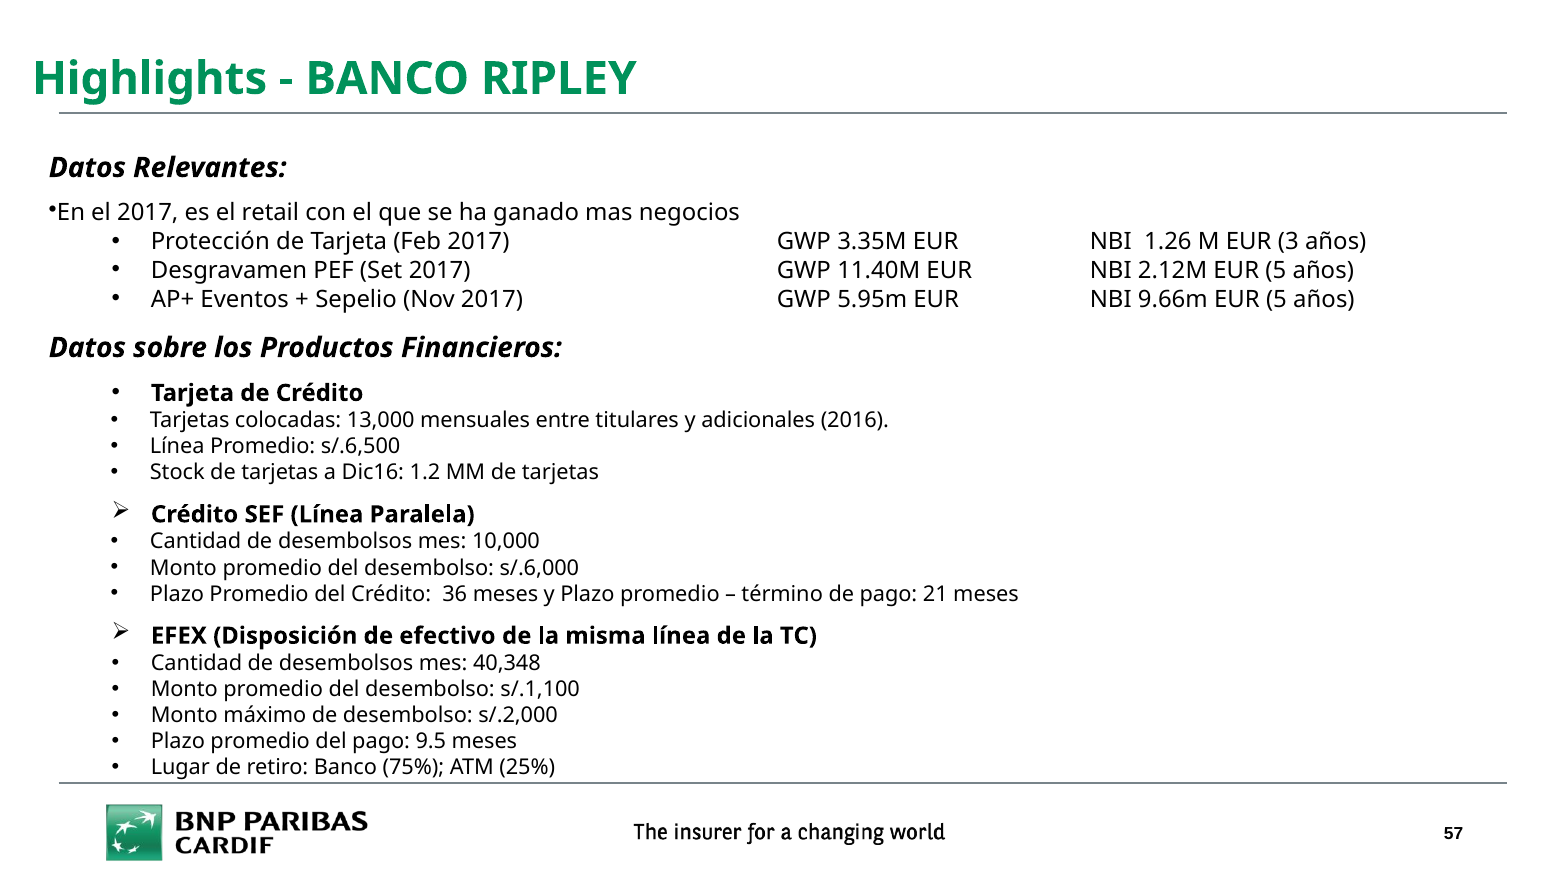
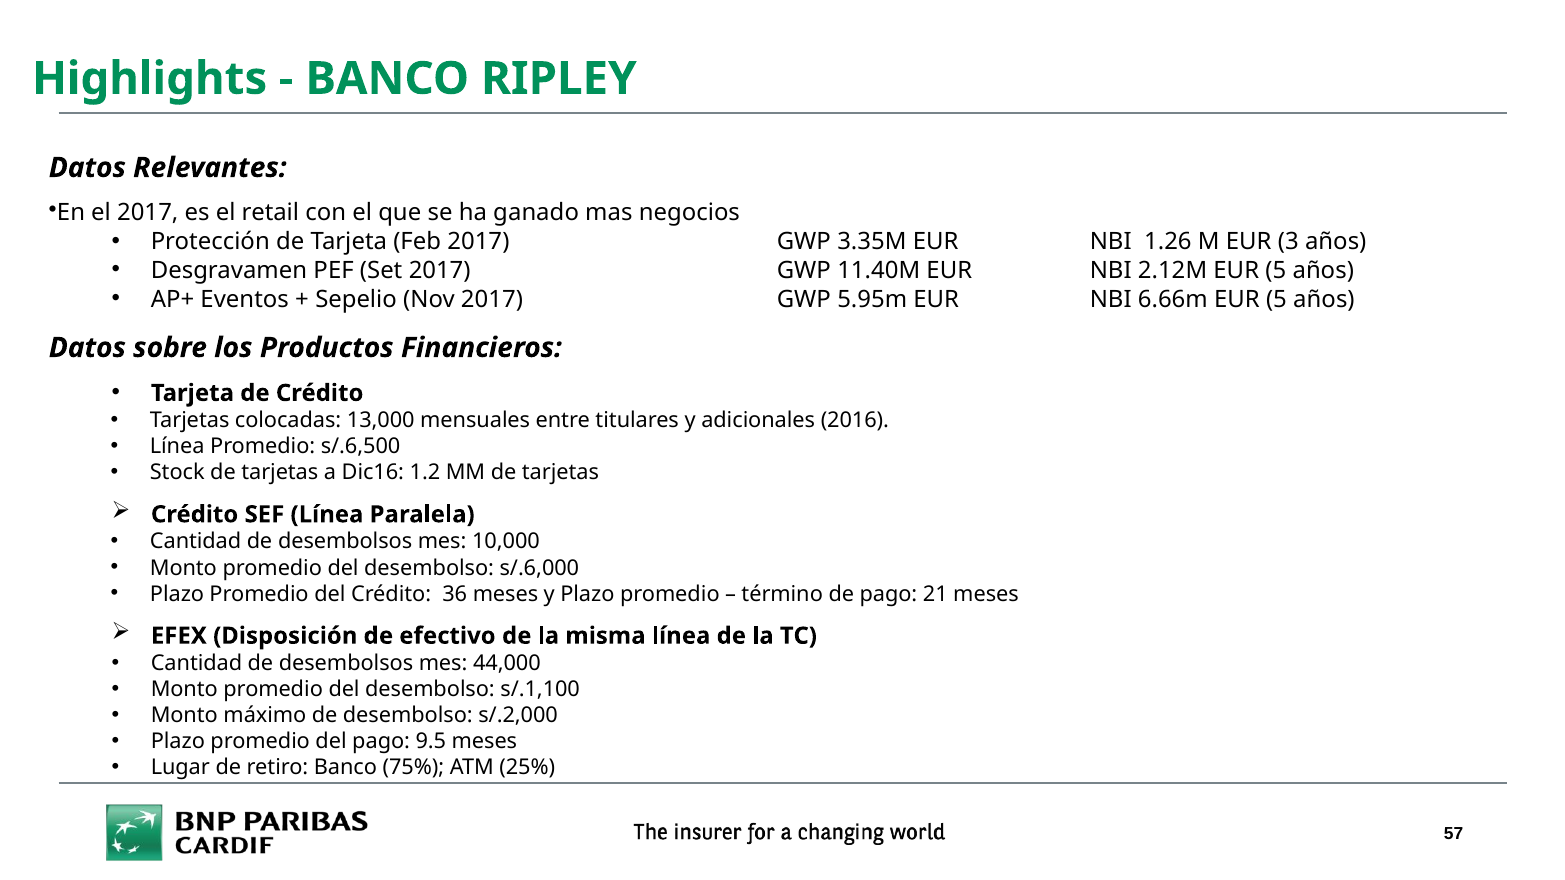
9.66m: 9.66m -> 6.66m
40,348: 40,348 -> 44,000
